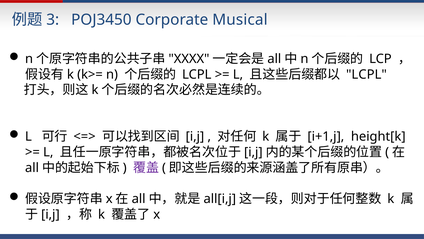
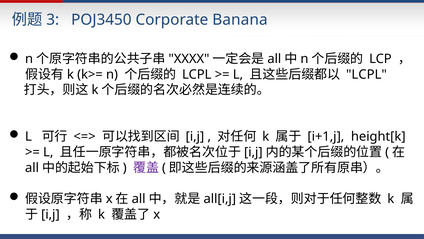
Musical: Musical -> Banana
